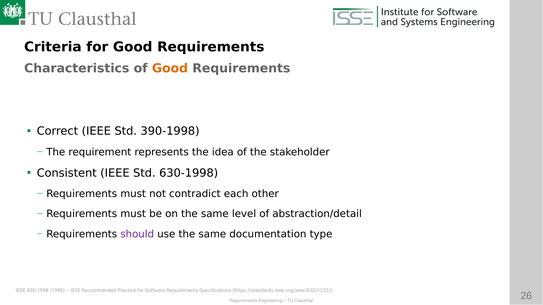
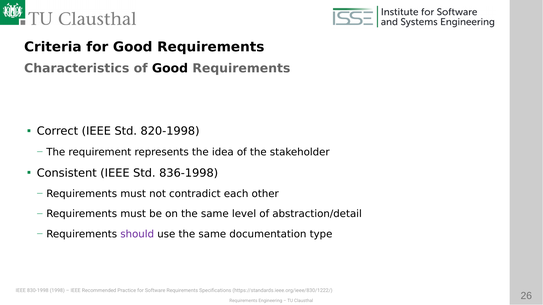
Good at (170, 68) colour: orange -> black
390-1998: 390-1998 -> 820-1998
630-1998: 630-1998 -> 836-1998
